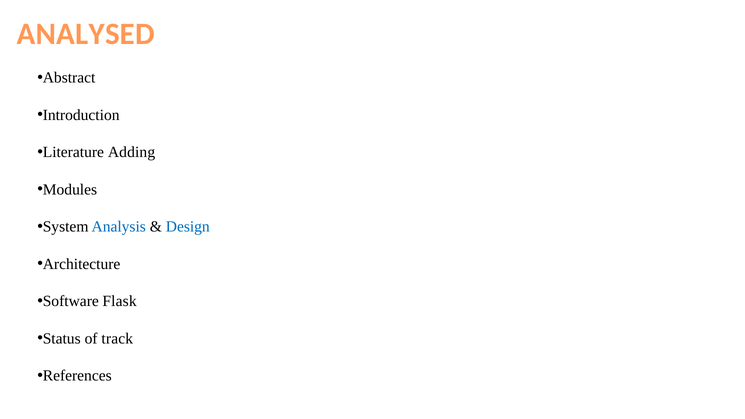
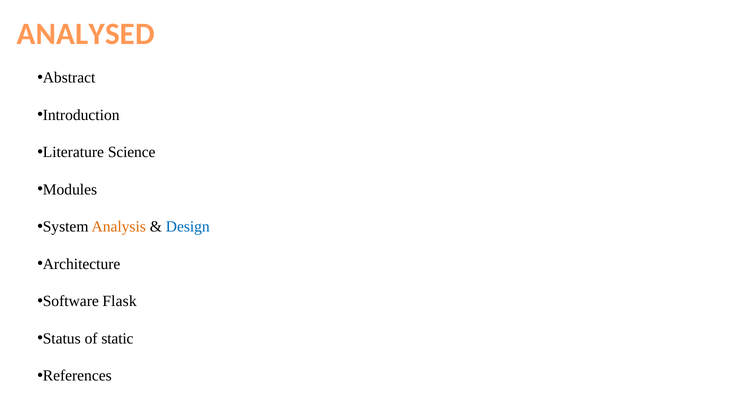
Adding: Adding -> Science
Analysis colour: blue -> orange
track: track -> static
